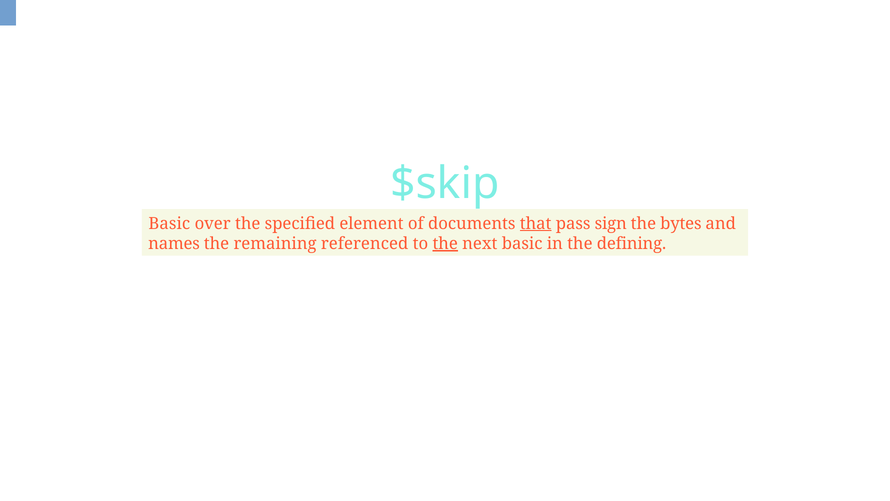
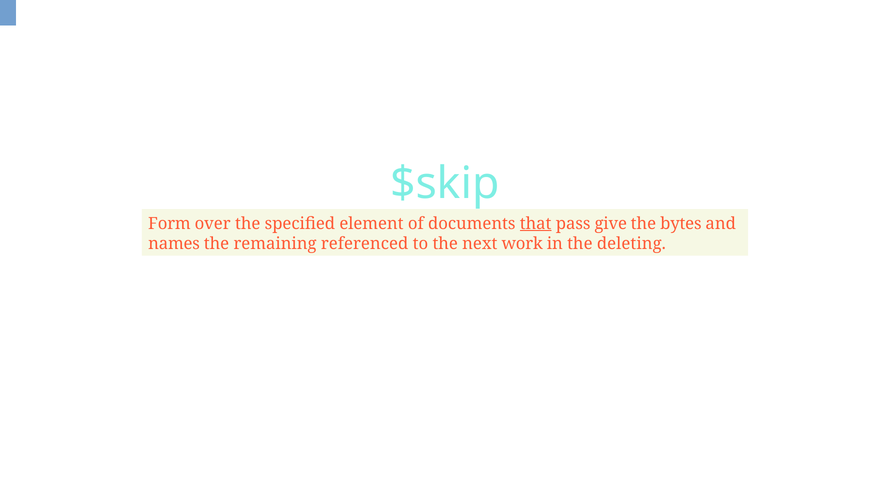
Basic at (169, 223): Basic -> Form
sign: sign -> give
the at (445, 243) underline: present -> none
next basic: basic -> work
defining: defining -> deleting
